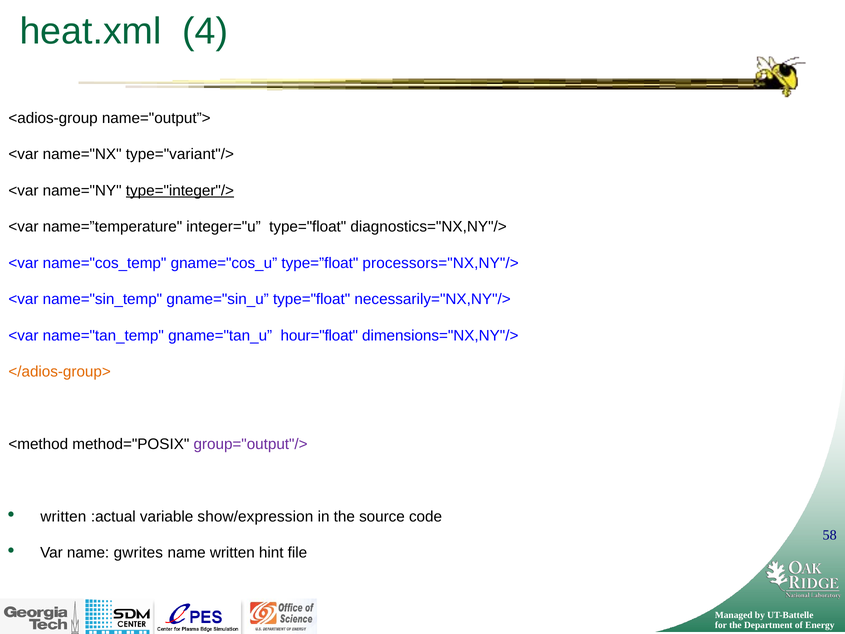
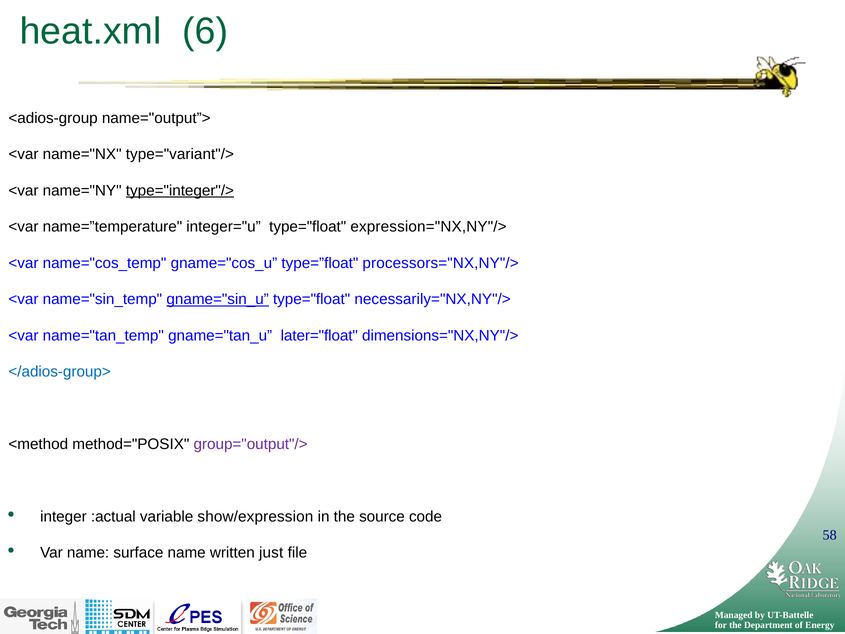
4: 4 -> 6
diagnostics="NX,NY"/>: diagnostics="NX,NY"/> -> expression="NX,NY"/>
gname="sin_u underline: none -> present
hour="float: hour="float -> later="float
</adios-group> colour: orange -> blue
written at (63, 516): written -> integer
gwrites: gwrites -> surface
hint: hint -> just
